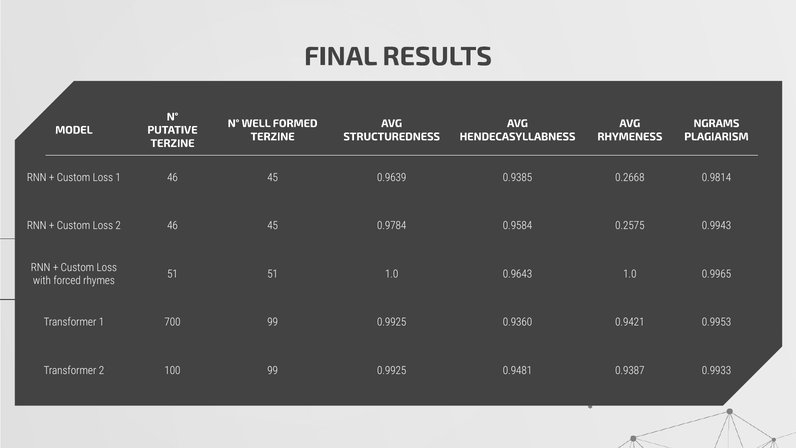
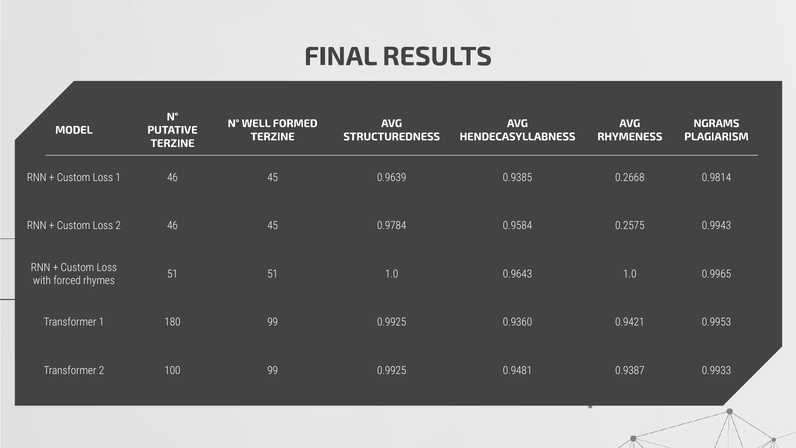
700: 700 -> 180
